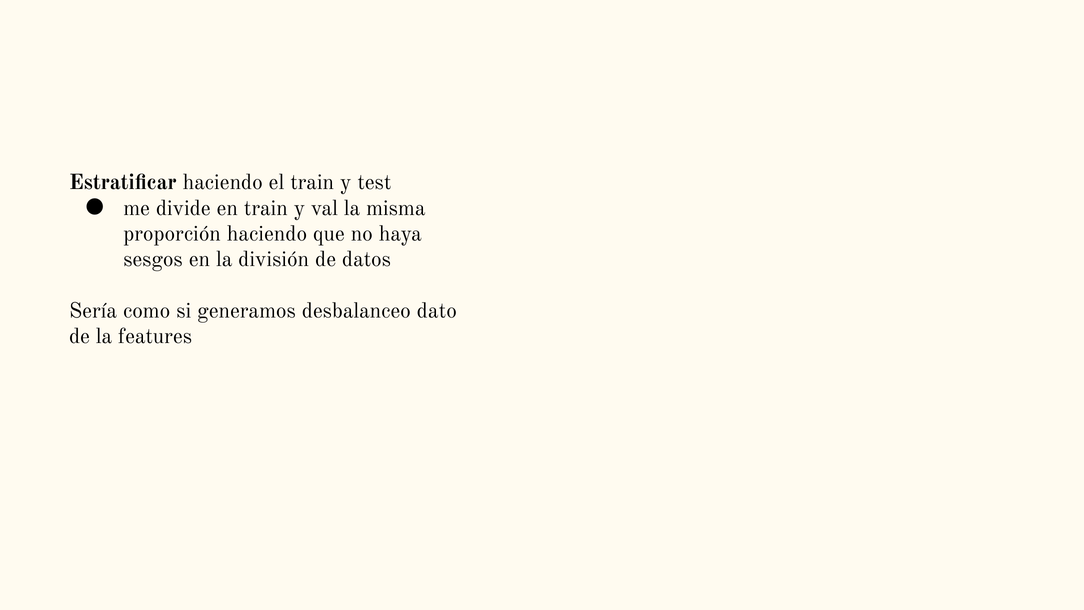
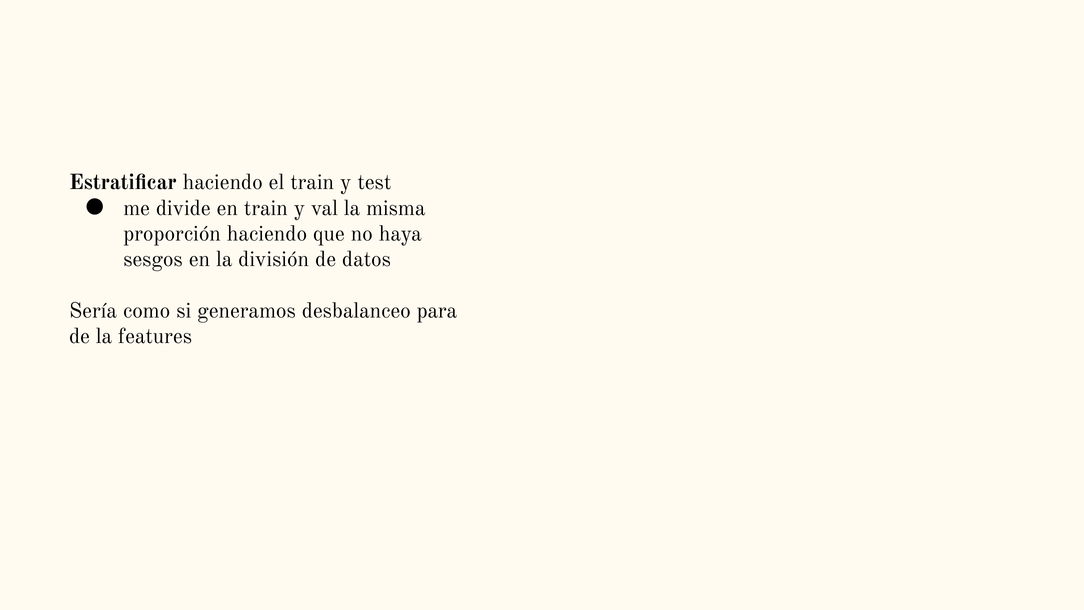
dato: dato -> para
